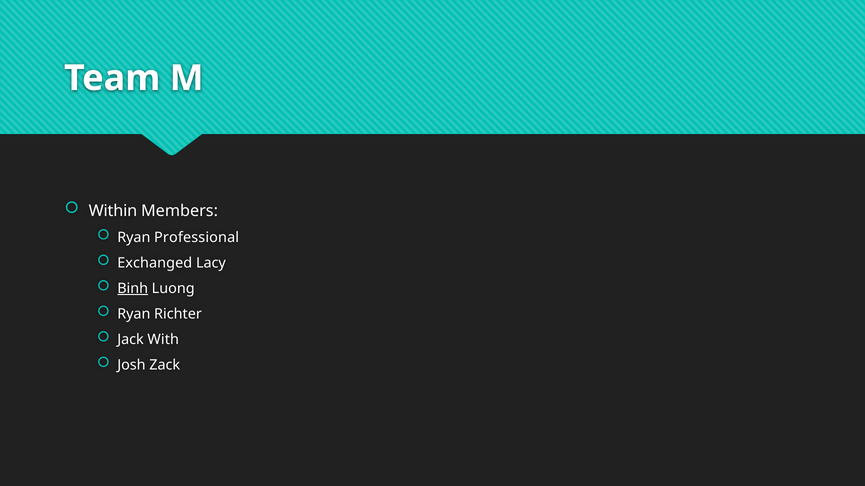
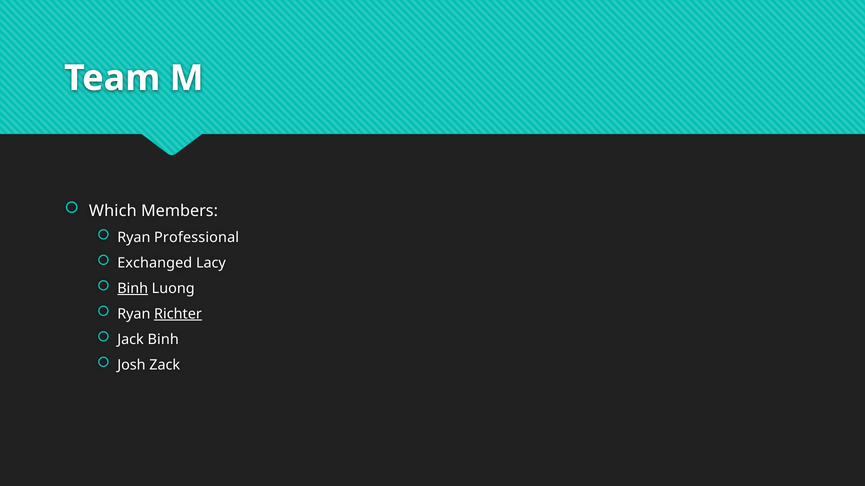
Within: Within -> Which
Richter underline: none -> present
Jack With: With -> Binh
